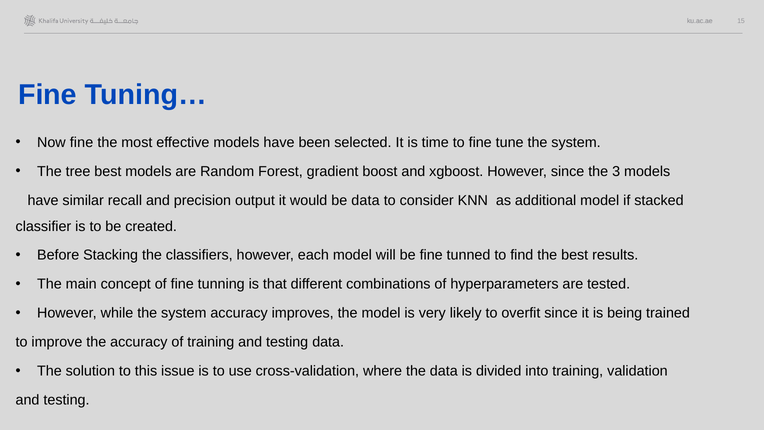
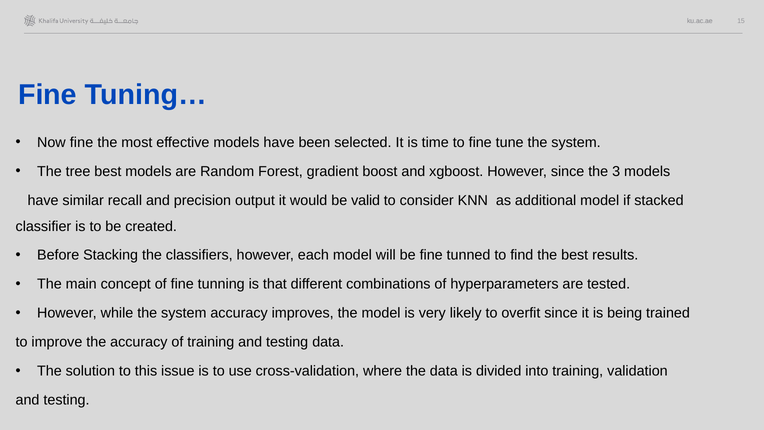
be data: data -> valid
